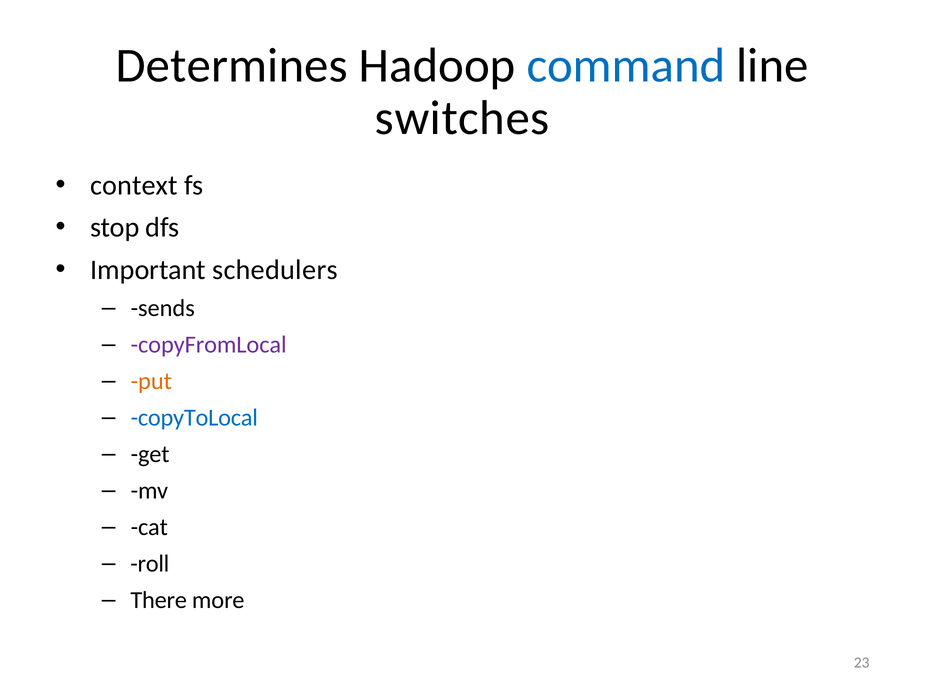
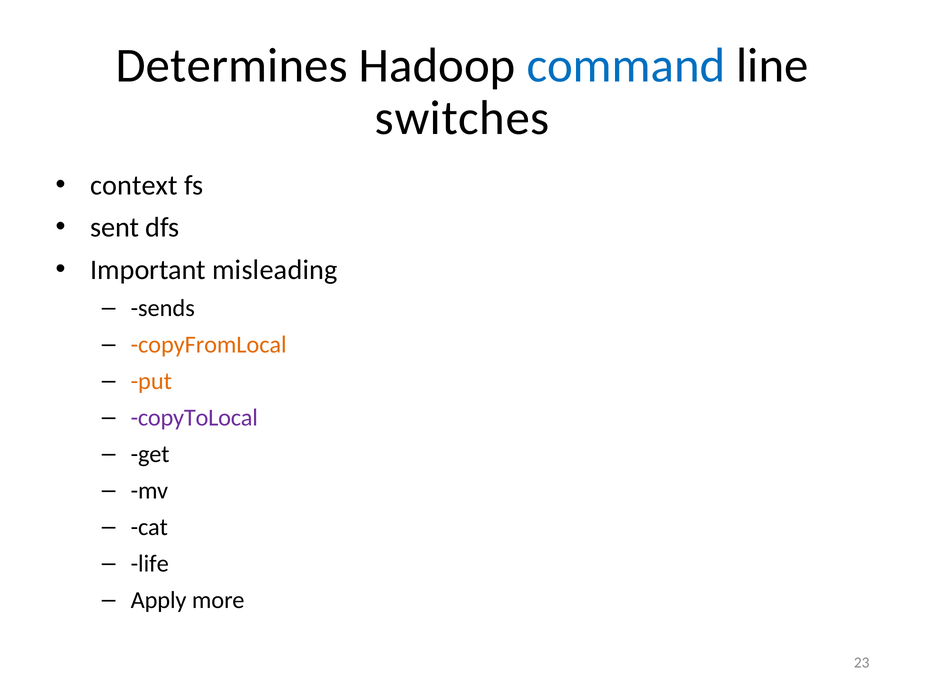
stop: stop -> sent
schedulers: schedulers -> misleading
copyFromLocal colour: purple -> orange
copyToLocal colour: blue -> purple
roll: roll -> life
There: There -> Apply
